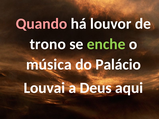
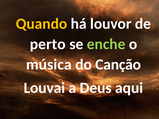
Quando colour: pink -> yellow
trono: trono -> perto
Palácio: Palácio -> Canção
